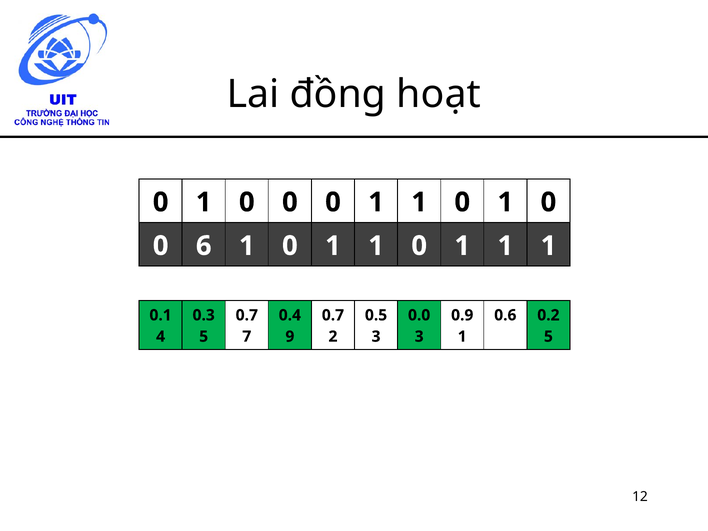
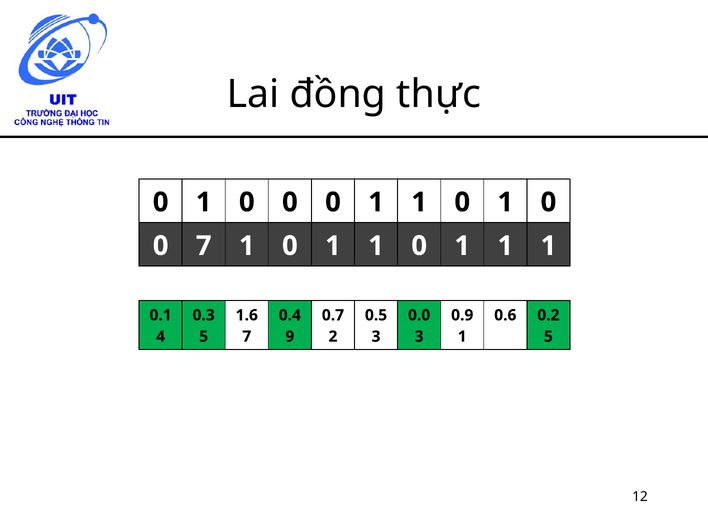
hoạt: hoạt -> thực
0 6: 6 -> 7
0.7 at (247, 315): 0.7 -> 1.6
